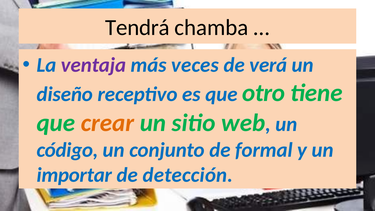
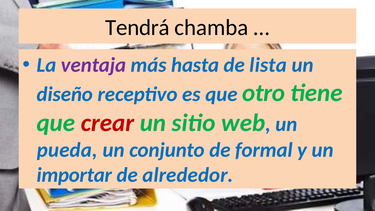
veces: veces -> hasta
verá: verá -> lista
crear colour: orange -> red
código: código -> pueda
detección: detección -> alrededor
